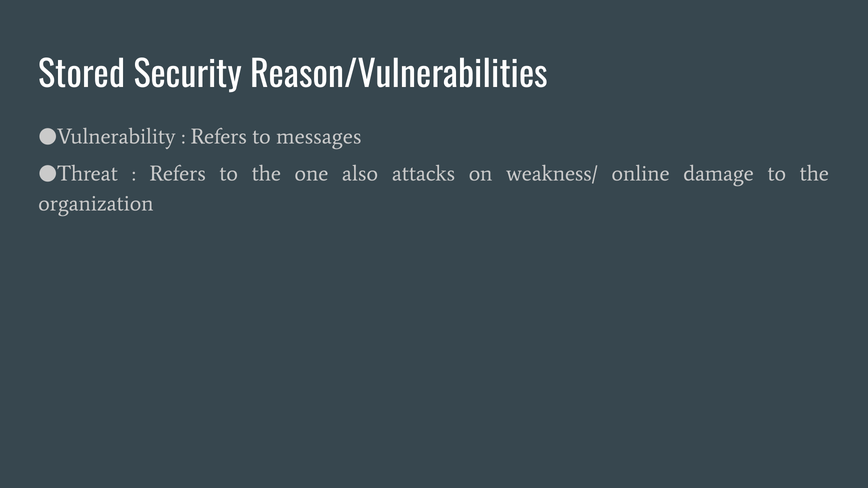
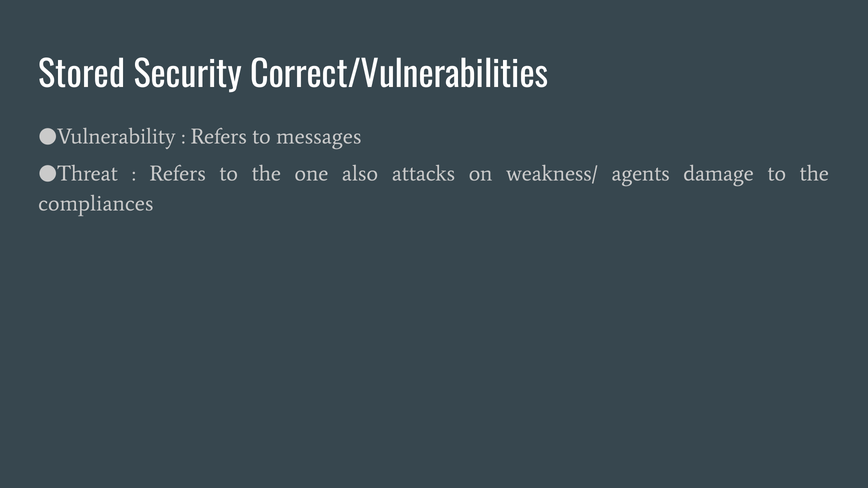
Reason/Vulnerabilities: Reason/Vulnerabilities -> Correct/Vulnerabilities
online: online -> agents
organization: organization -> compliances
